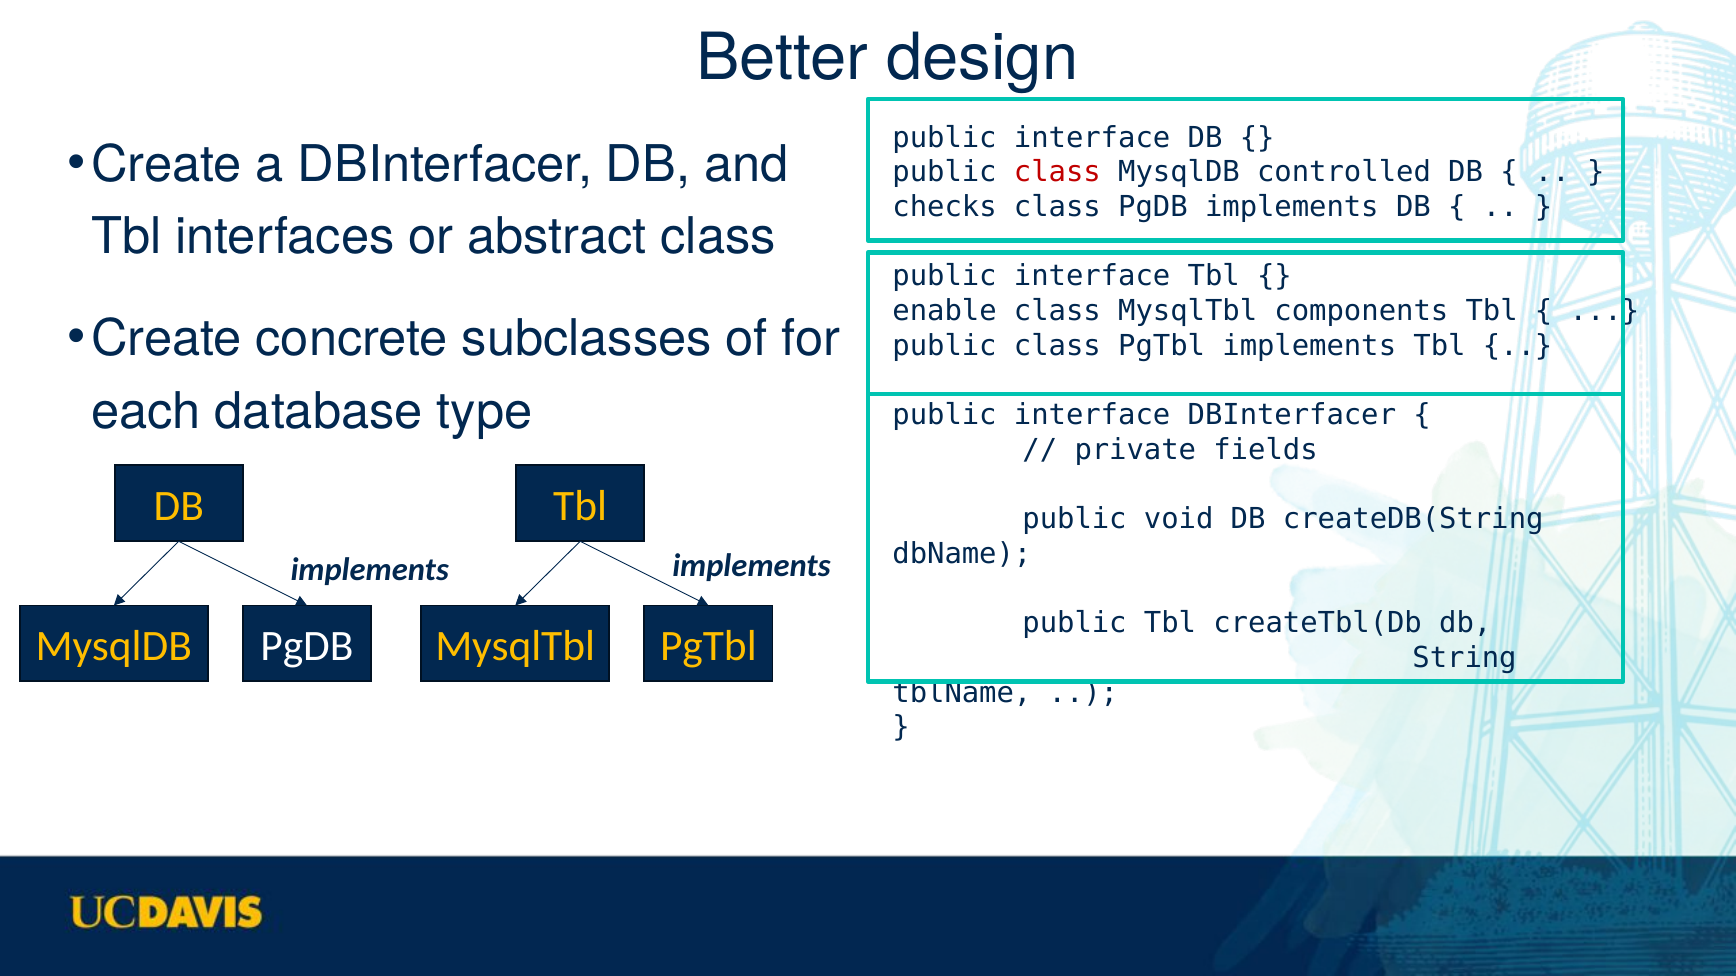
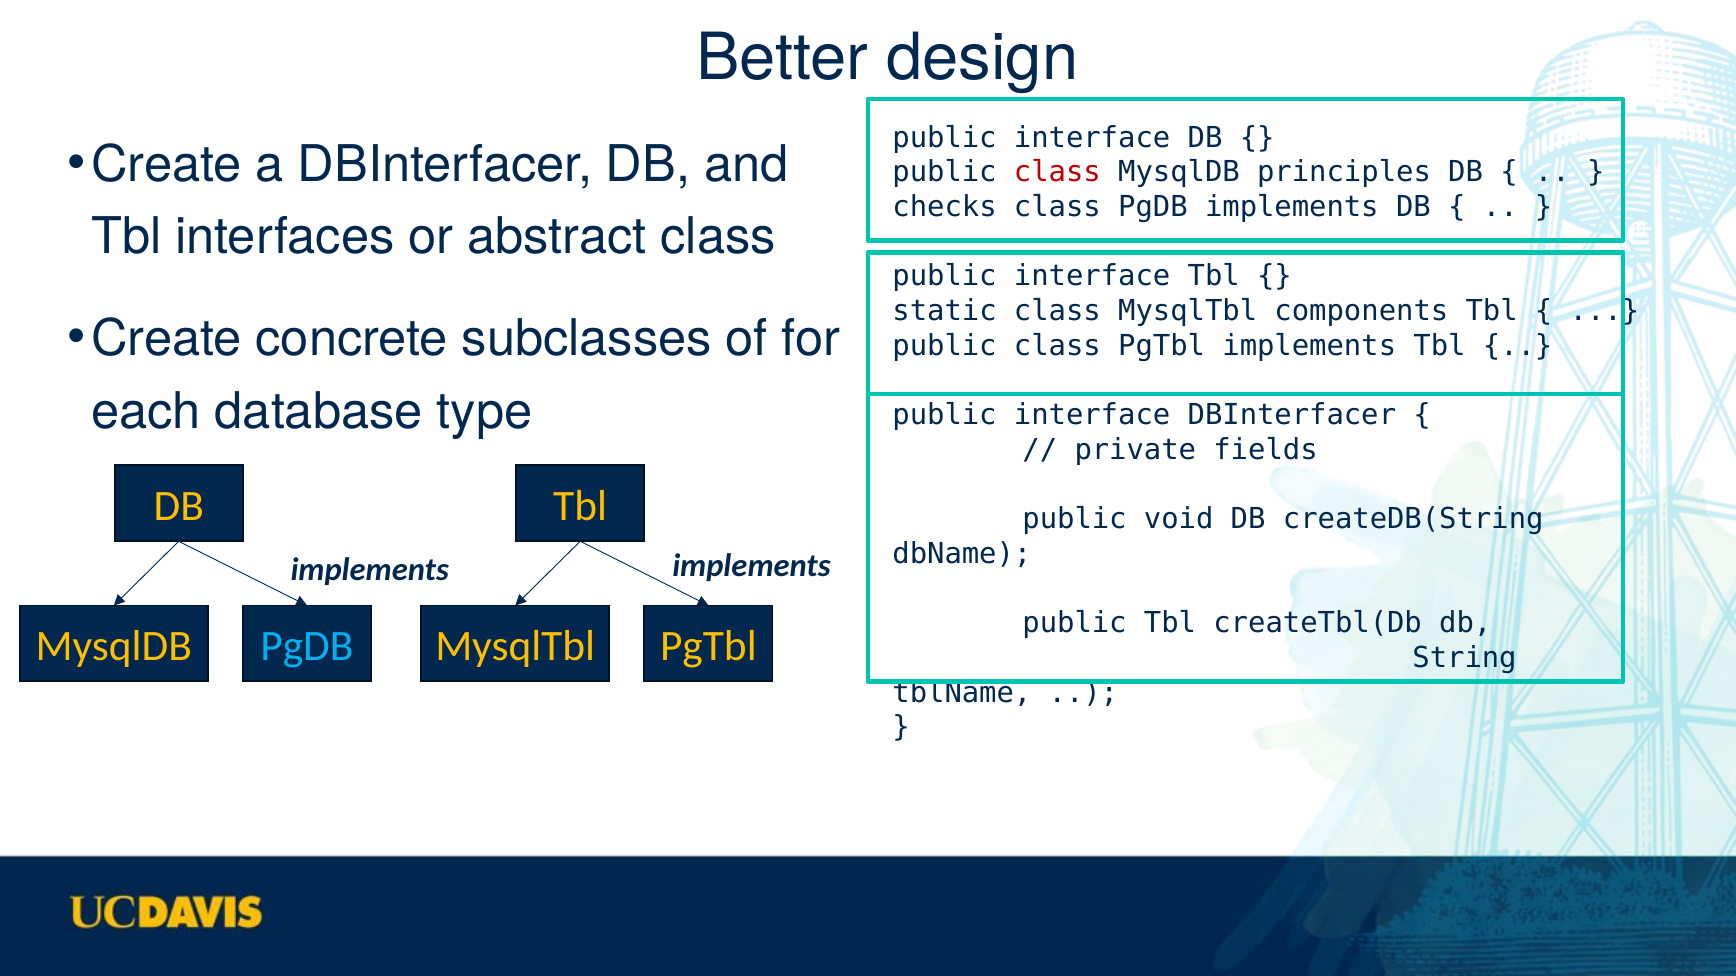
controlled: controlled -> principles
enable: enable -> static
PgDB at (307, 647) colour: white -> light blue
